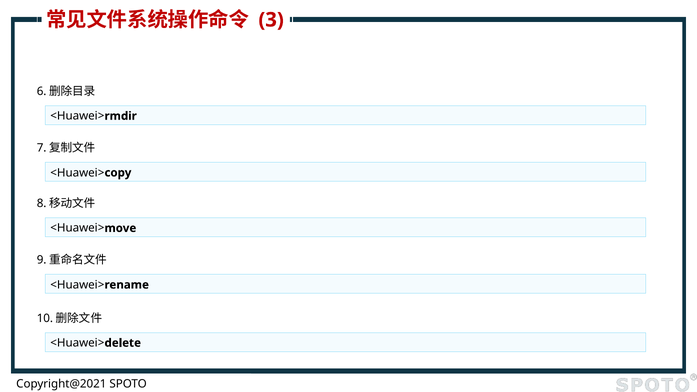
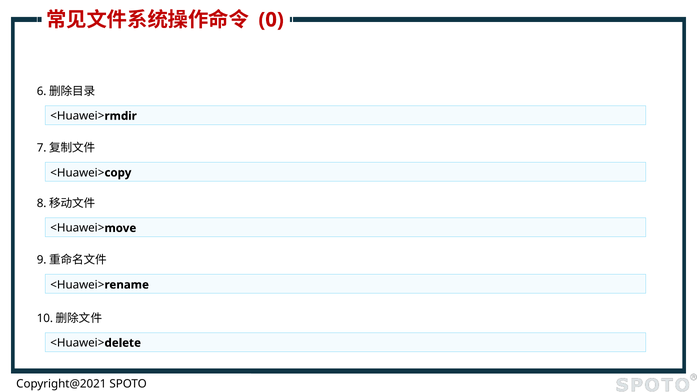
3: 3 -> 0
